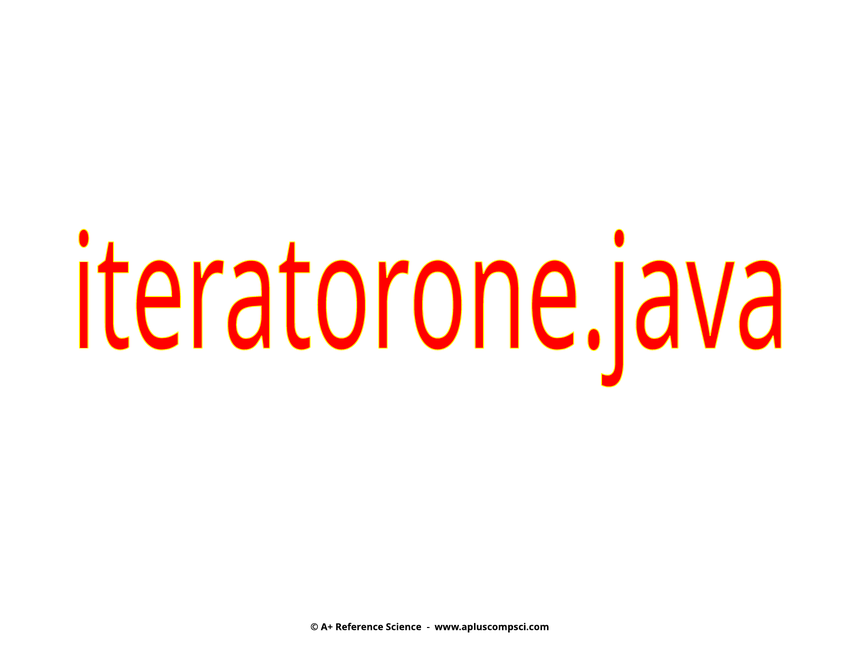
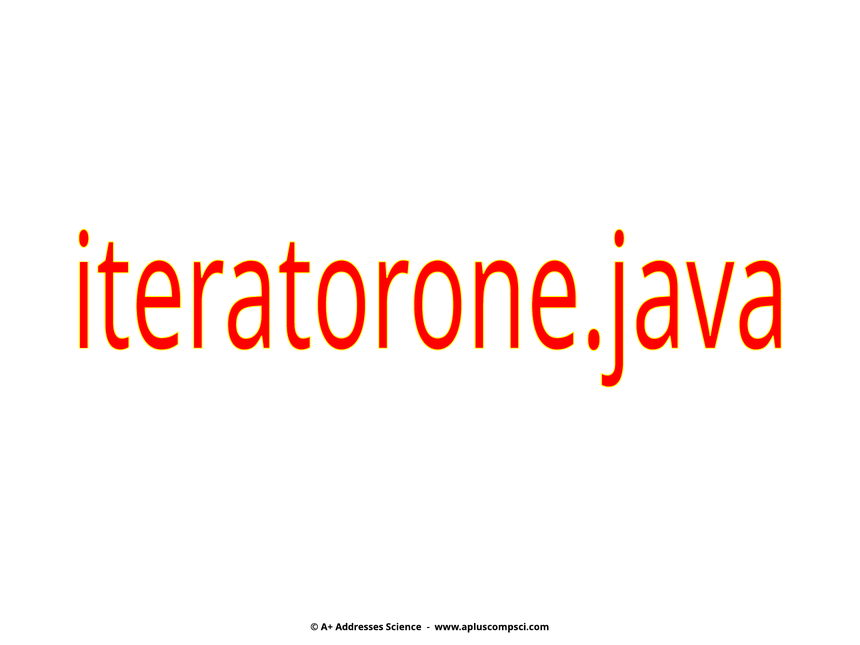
Reference: Reference -> Addresses
